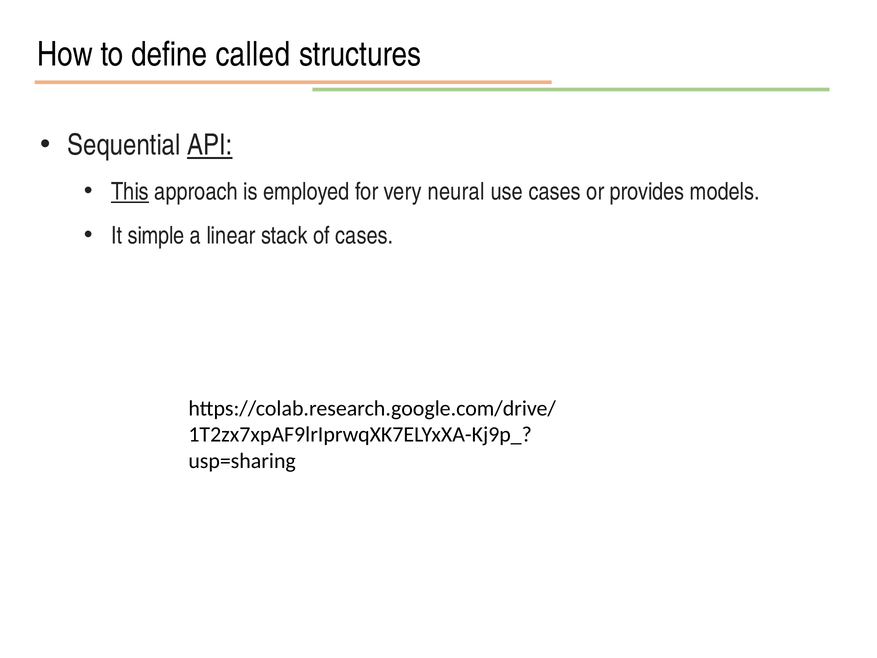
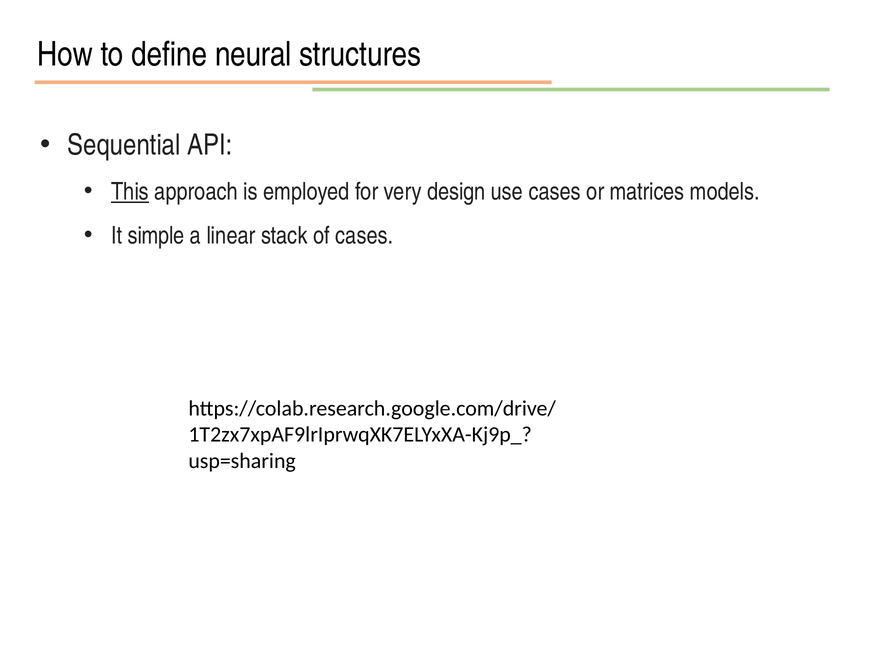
called: called -> neural
API underline: present -> none
neural: neural -> design
provides: provides -> matrices
